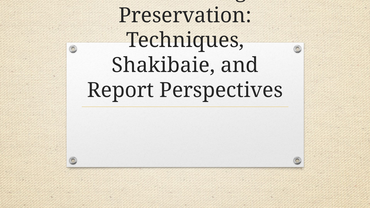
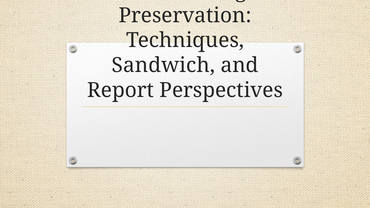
Shakibaie: Shakibaie -> Sandwich
